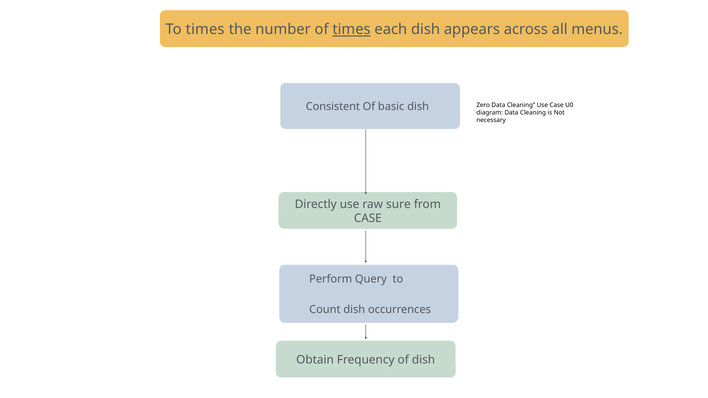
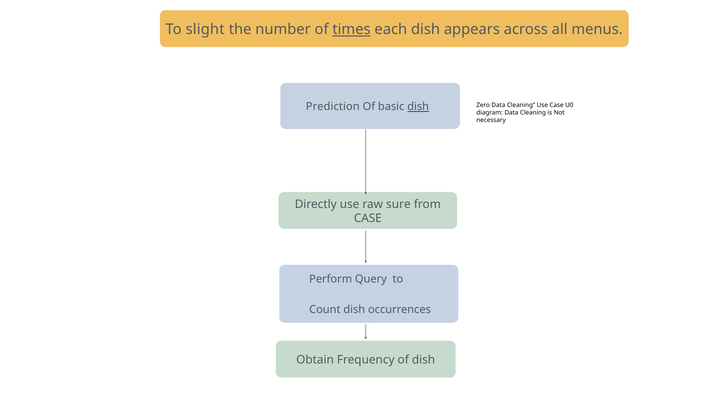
To times: times -> slight
Consistent: Consistent -> Prediction
dish at (418, 107) underline: none -> present
